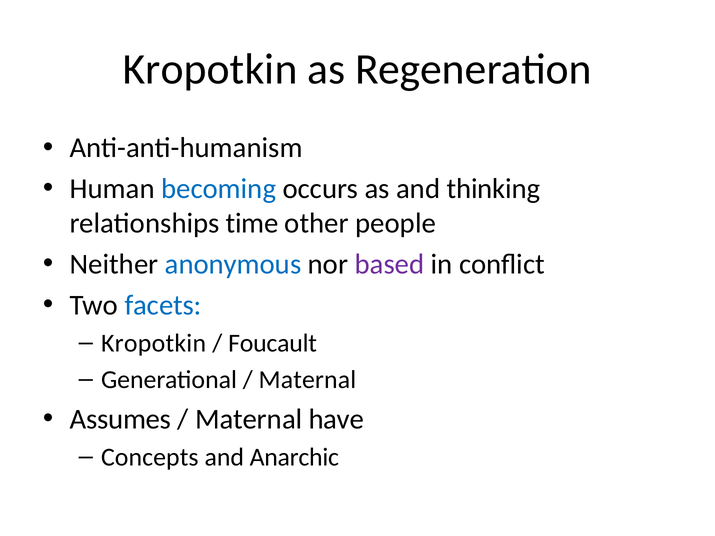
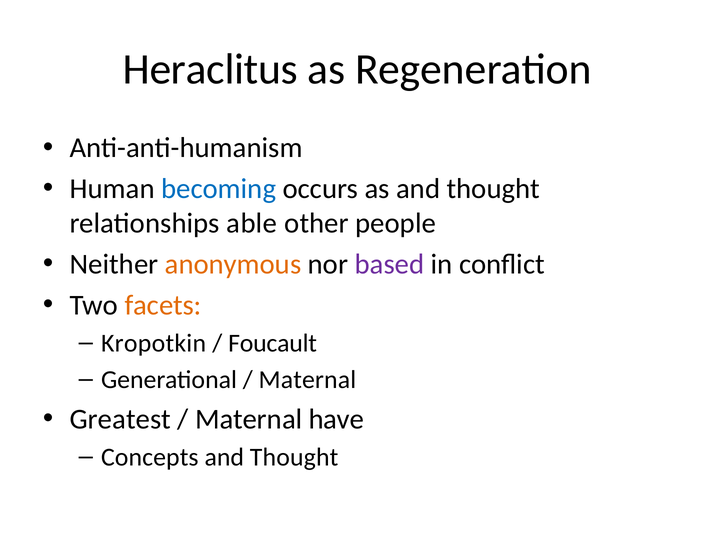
Kropotkin at (210, 69): Kropotkin -> Heraclitus
as and thinking: thinking -> thought
time: time -> able
anonymous colour: blue -> orange
facets colour: blue -> orange
Assumes: Assumes -> Greatest
Anarchic at (294, 457): Anarchic -> Thought
